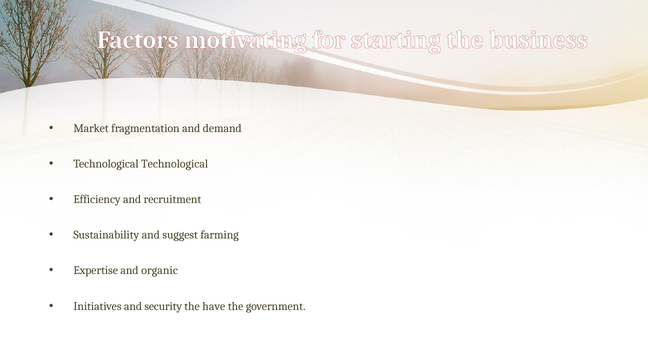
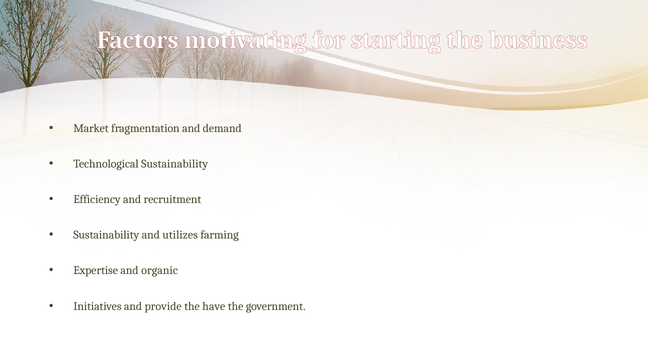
Technological Technological: Technological -> Sustainability
suggest: suggest -> utilizes
security: security -> provide
